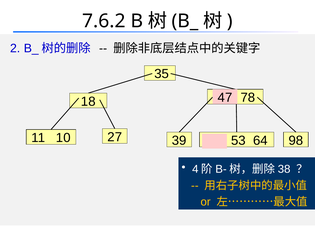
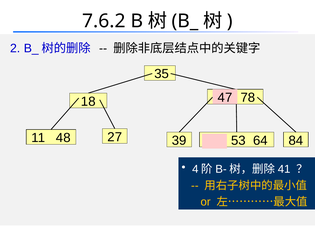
10: 10 -> 48
98: 98 -> 84
38: 38 -> 41
